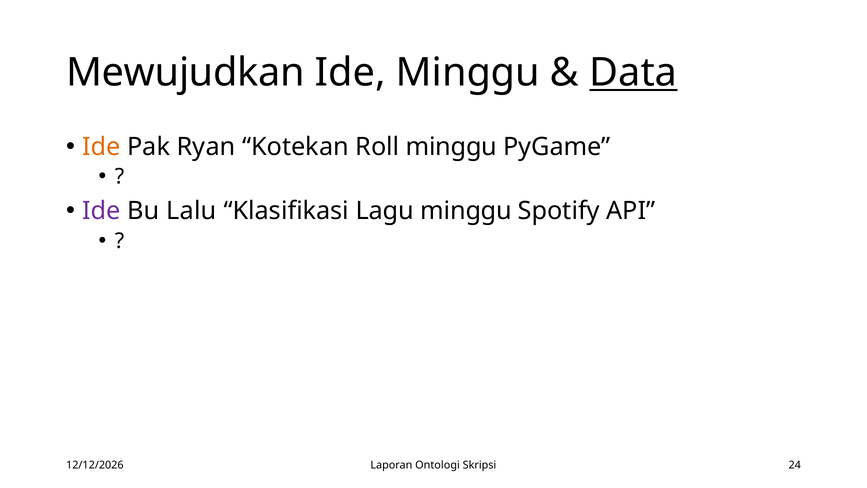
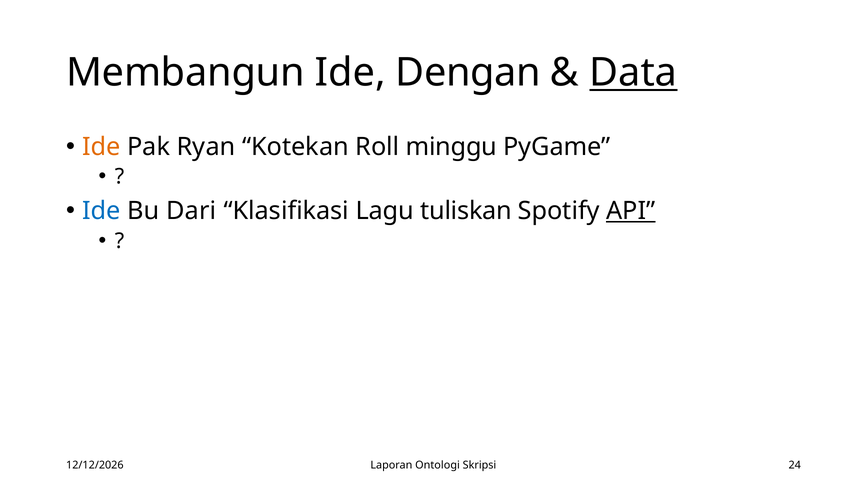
Mewujudkan: Mewujudkan -> Membangun
Ide Minggu: Minggu -> Dengan
Ide at (102, 211) colour: purple -> blue
Lalu: Lalu -> Dari
Lagu minggu: minggu -> tuliskan
API underline: none -> present
